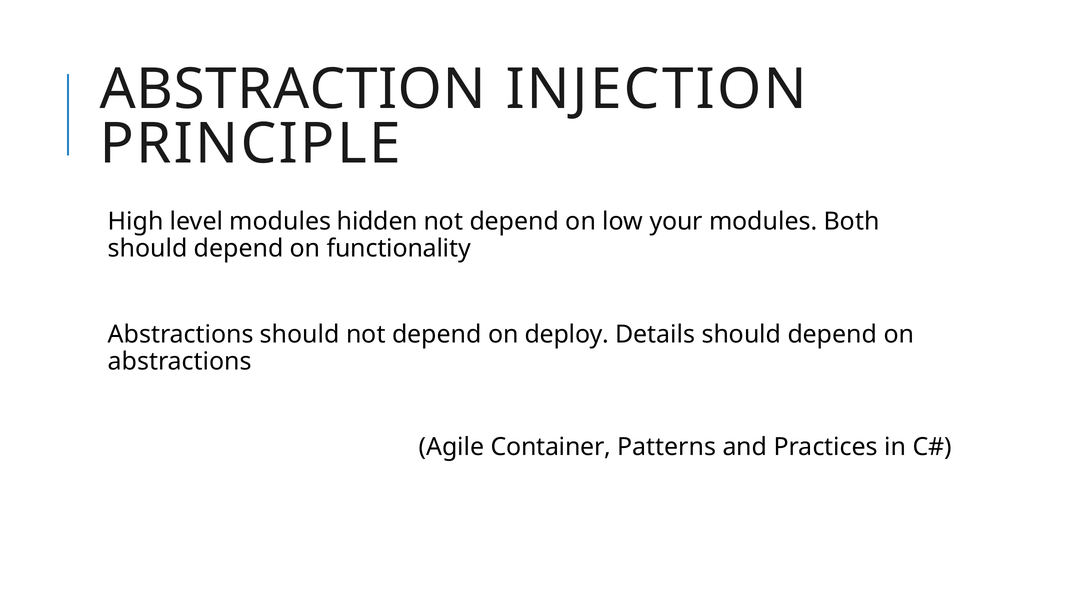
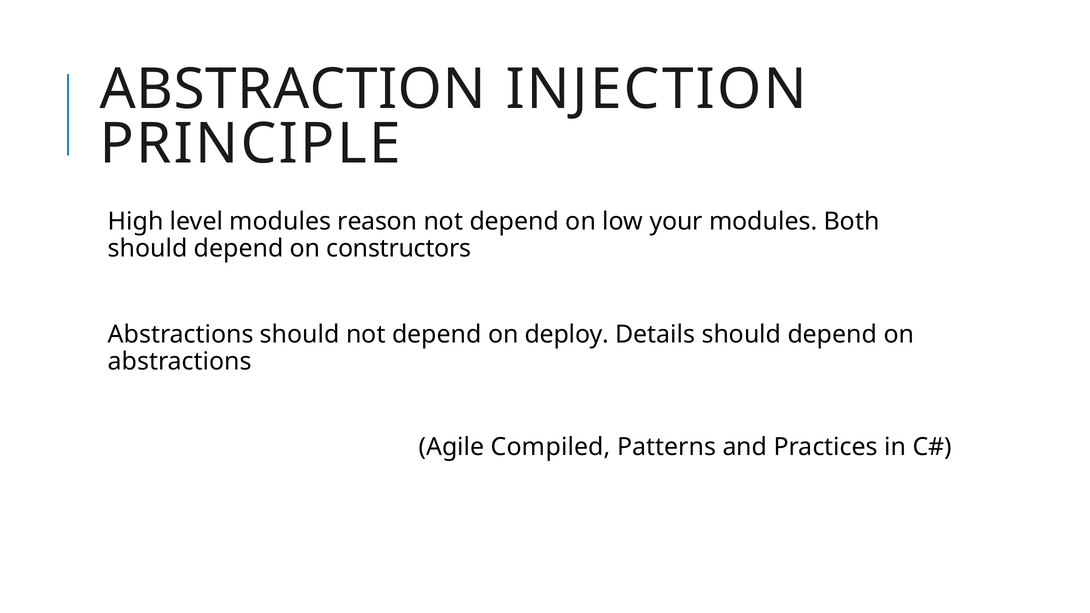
hidden: hidden -> reason
functionality: functionality -> constructors
Container: Container -> Compiled
